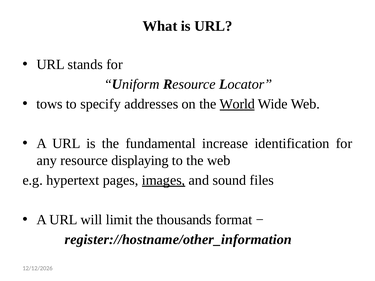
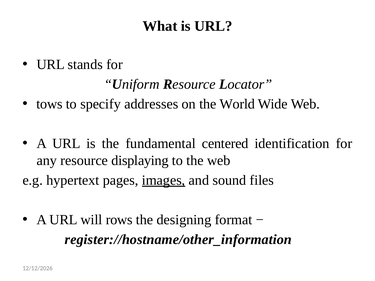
World underline: present -> none
increase: increase -> centered
limit: limit -> rows
thousands: thousands -> designing
